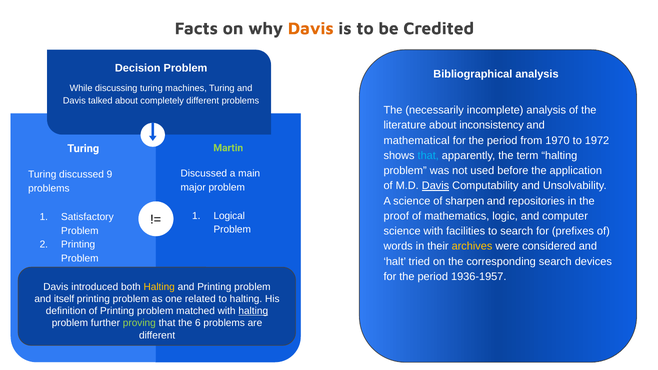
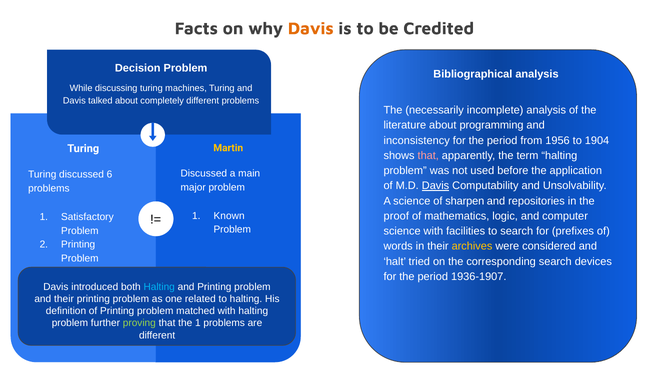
inconsistency: inconsistency -> programming
mathematical: mathematical -> inconsistency
1970: 1970 -> 1956
1972: 1972 -> 1904
Martin colour: light green -> yellow
that at (428, 156) colour: light blue -> pink
9: 9 -> 6
Logical: Logical -> Known
1936-1957: 1936-1957 -> 1936-1907
Halting at (159, 287) colour: yellow -> light blue
and itself: itself -> their
halting at (253, 311) underline: present -> none
the 6: 6 -> 1
